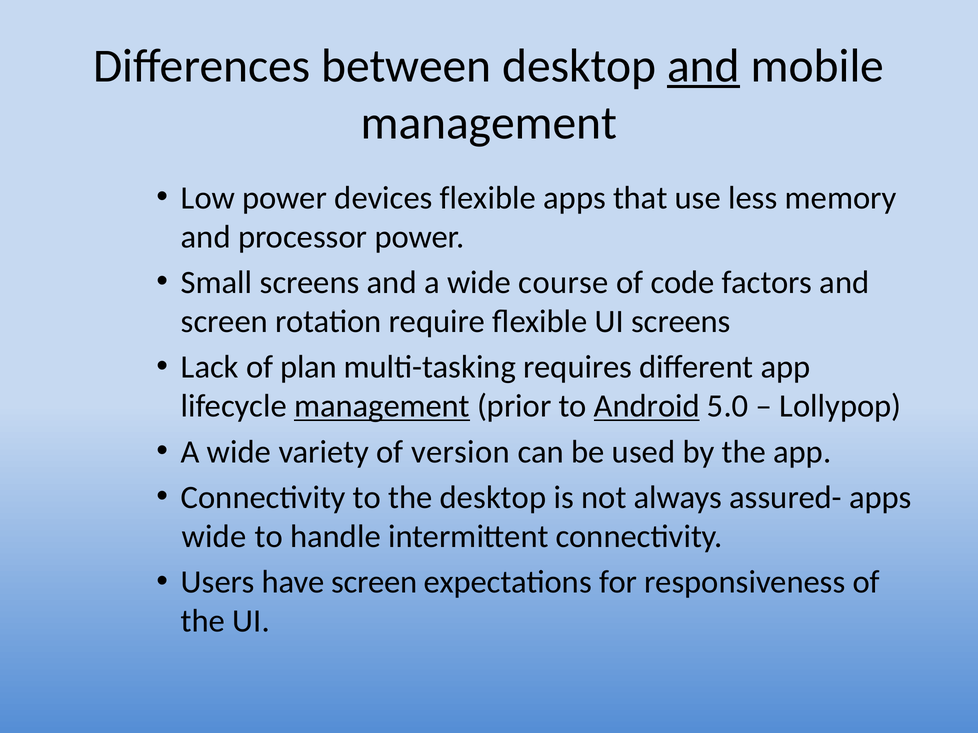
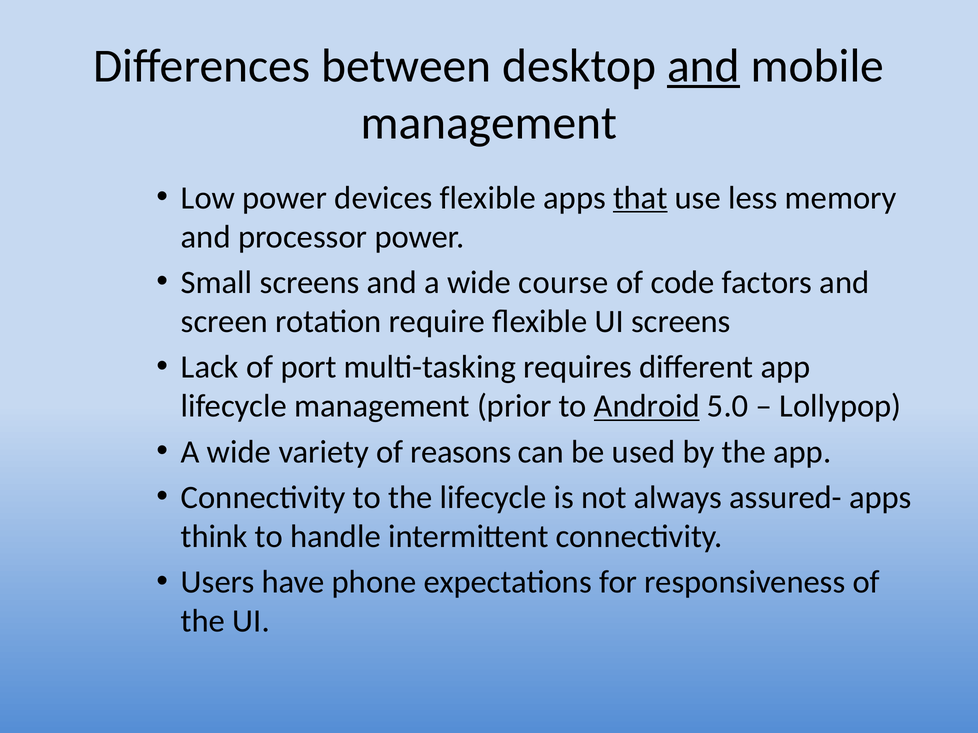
that underline: none -> present
plan: plan -> port
management at (382, 407) underline: present -> none
version: version -> reasons
the desktop: desktop -> lifecycle
wide at (214, 537): wide -> think
have screen: screen -> phone
